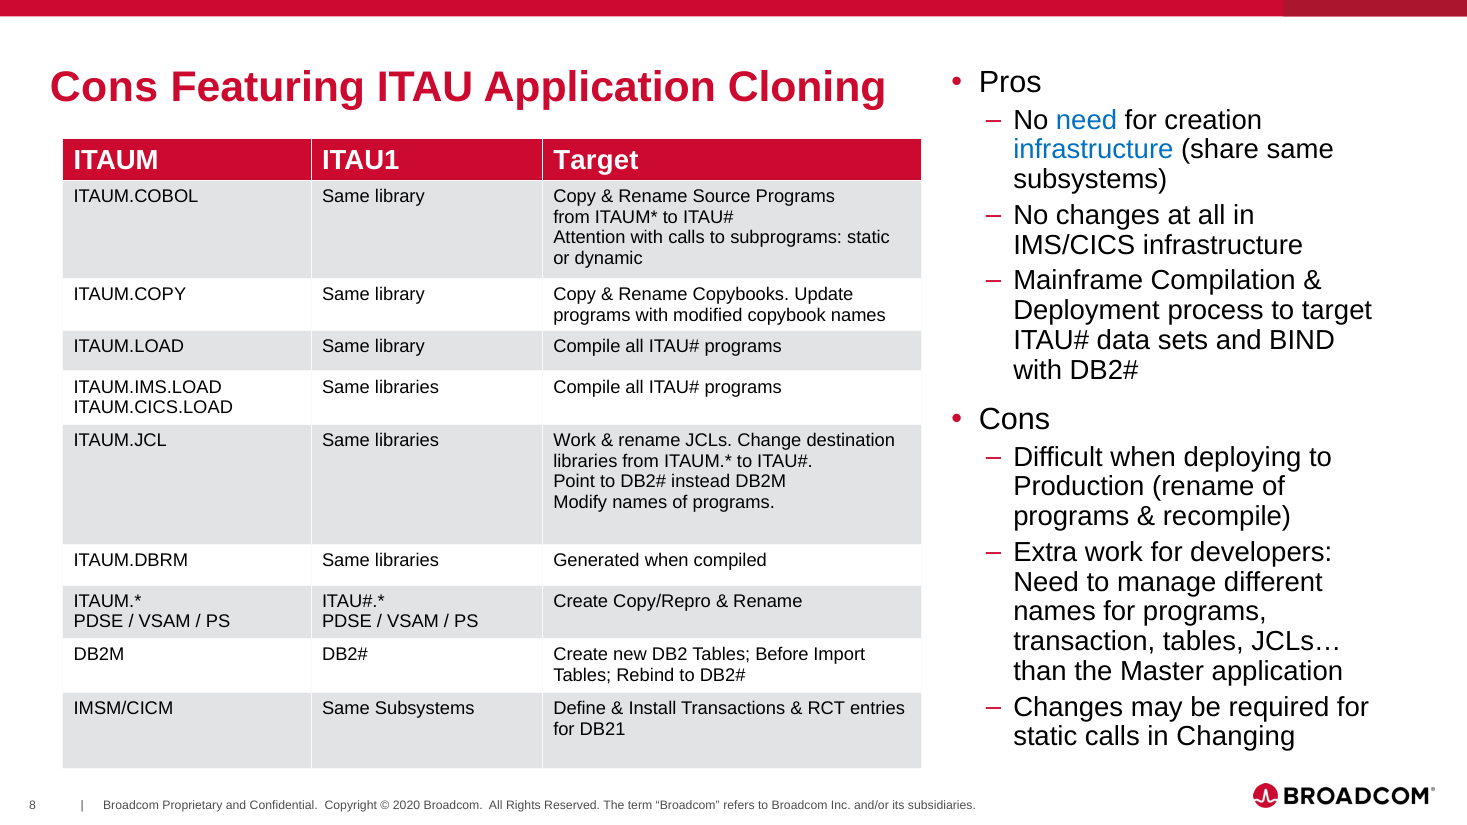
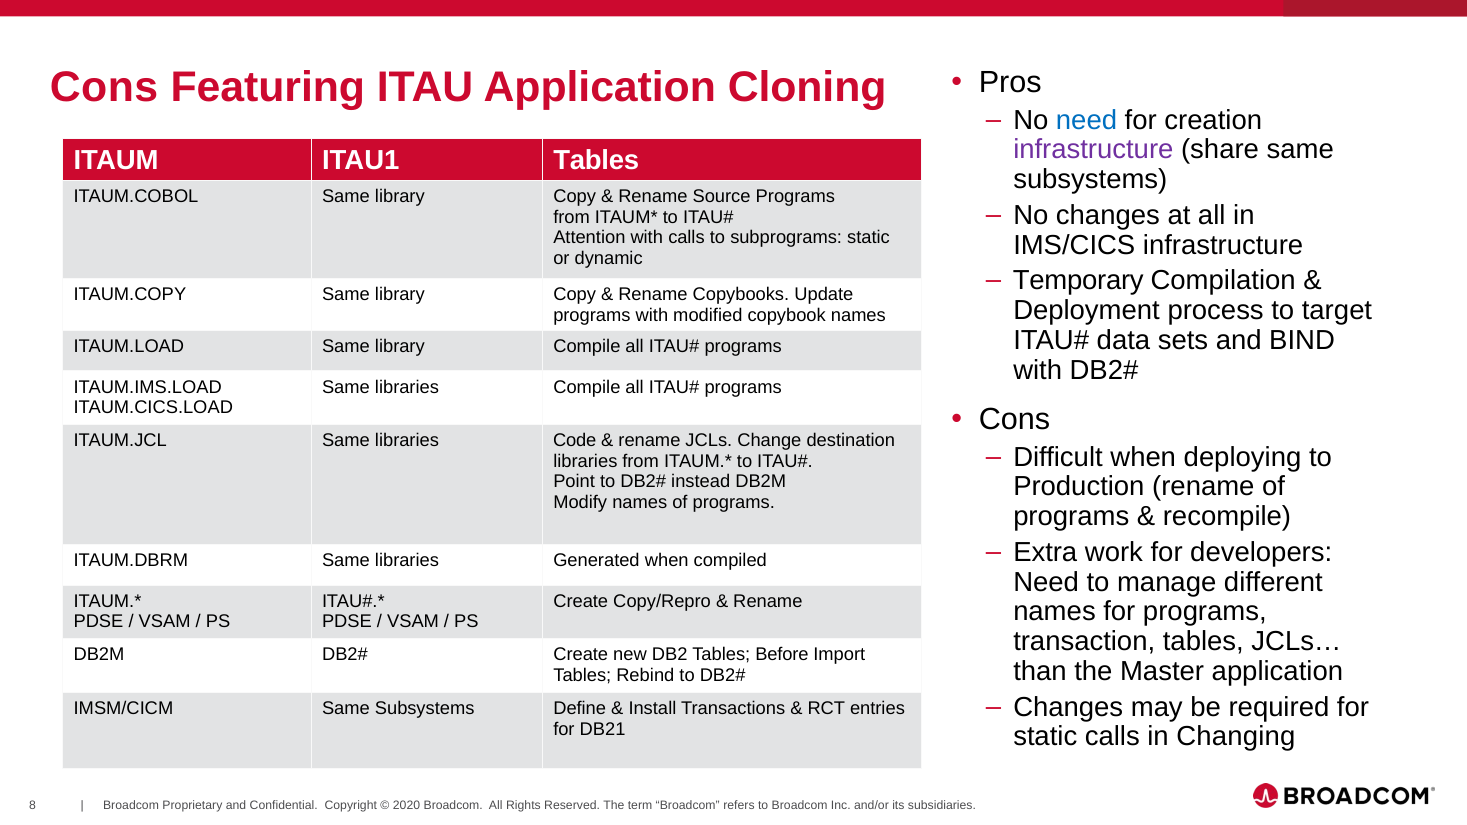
infrastructure at (1093, 150) colour: blue -> purple
ITAU1 Target: Target -> Tables
Mainframe: Mainframe -> Temporary
libraries Work: Work -> Code
